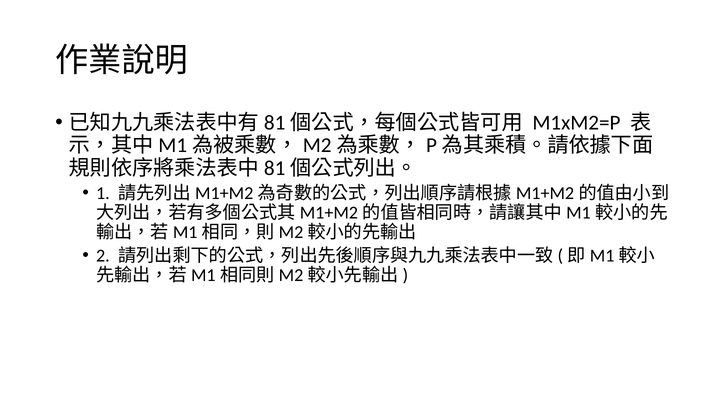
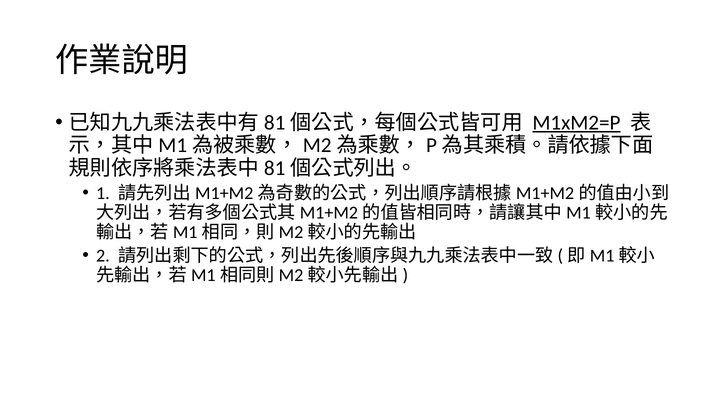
M1xM2=P underline: none -> present
